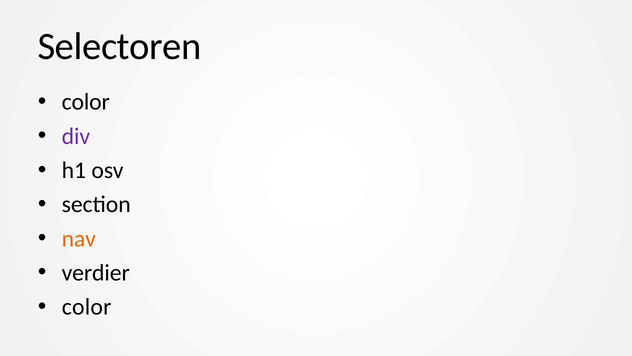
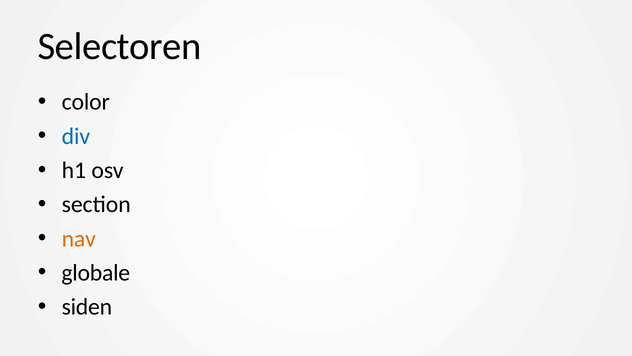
div colour: purple -> blue
verdier: verdier -> globale
color at (87, 307): color -> siden
